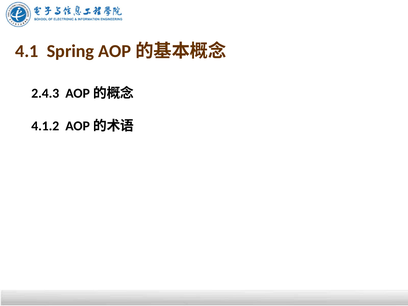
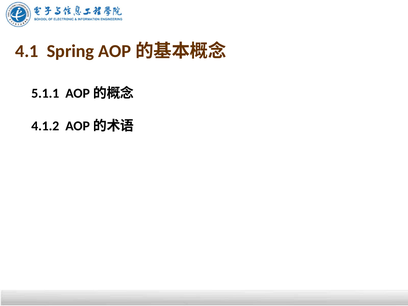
2.4.3: 2.4.3 -> 5.1.1
